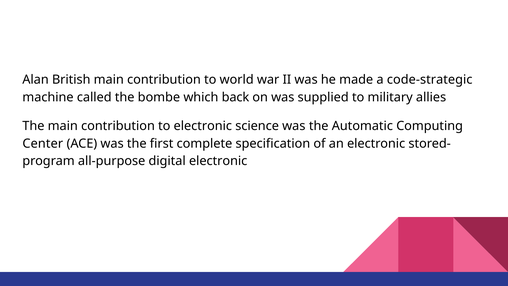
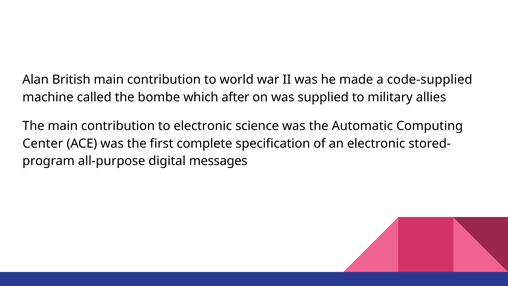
code-strategic: code-strategic -> code-supplied
back: back -> after
digital electronic: electronic -> messages
